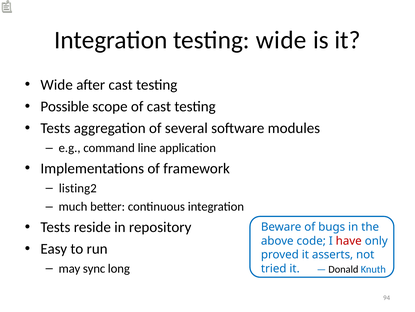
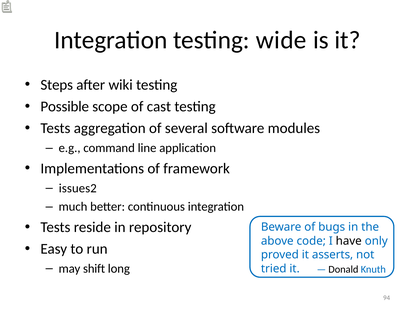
Wide at (57, 85): Wide -> Steps
after cast: cast -> wiki
listing2: listing2 -> issues2
have colour: red -> black
sync: sync -> shift
